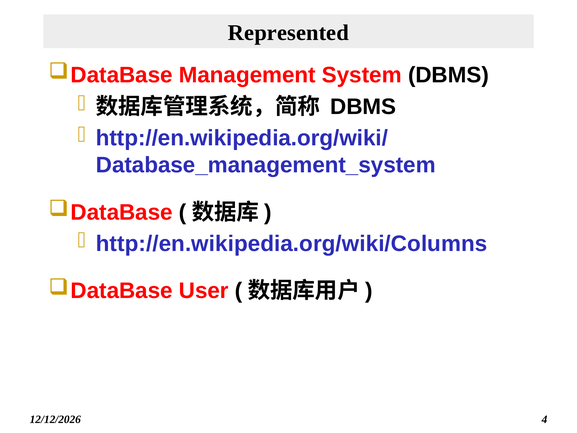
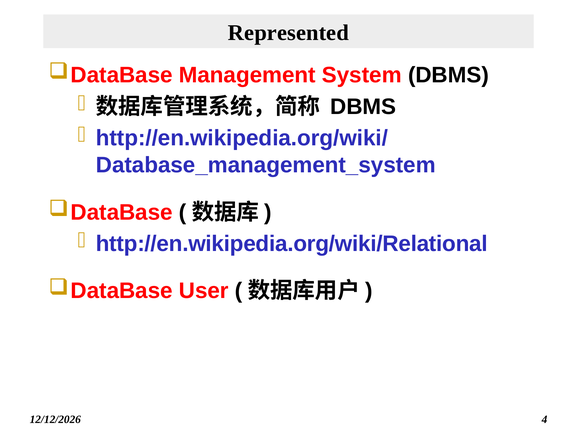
http://en.wikipedia.org/wiki/Columns: http://en.wikipedia.org/wiki/Columns -> http://en.wikipedia.org/wiki/Relational
